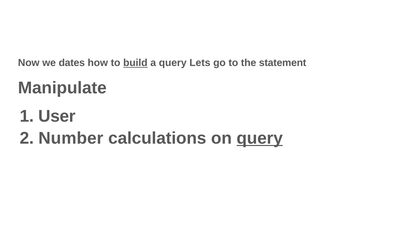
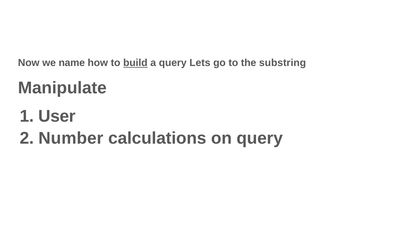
dates: dates -> name
statement: statement -> substring
query at (260, 138) underline: present -> none
